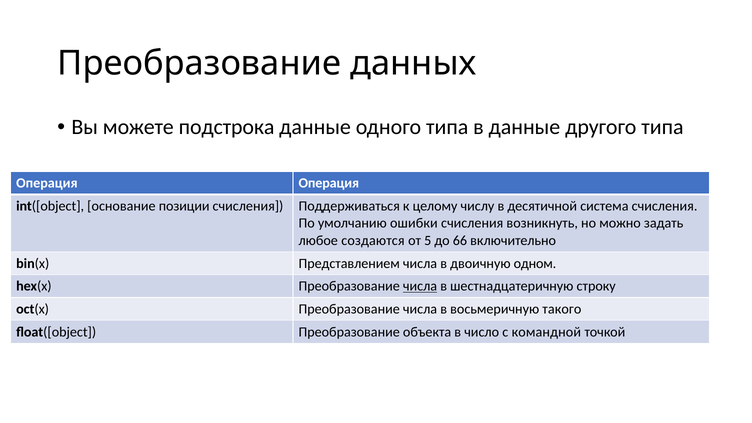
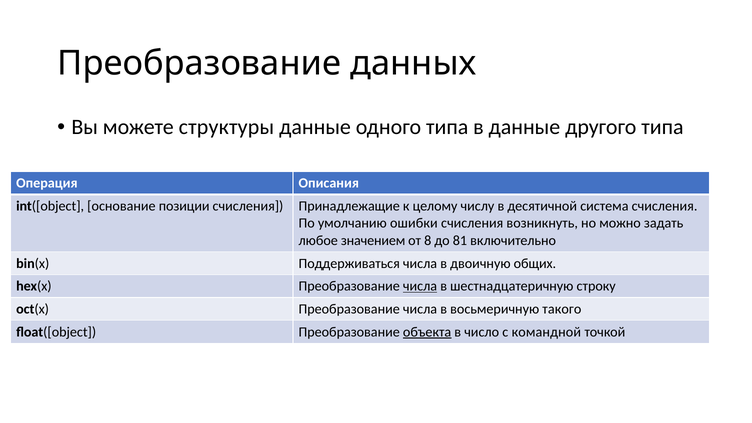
подстрока: подстрока -> структуры
Операция Операция: Операция -> Описания
Поддерживаться: Поддерживаться -> Принадлежащие
создаются: создаются -> значением
5: 5 -> 8
66: 66 -> 81
Представлением: Представлением -> Поддерживаться
одном: одном -> общих
объекта underline: none -> present
